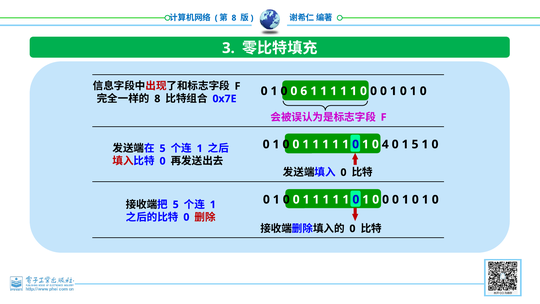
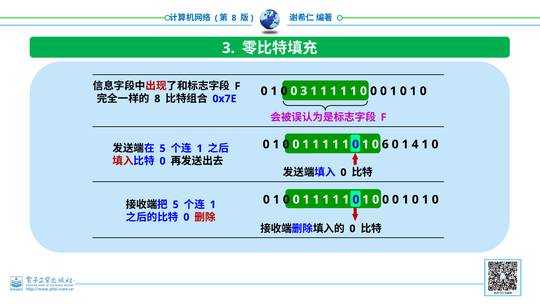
0 6: 6 -> 3
4: 4 -> 6
1 5: 5 -> 4
